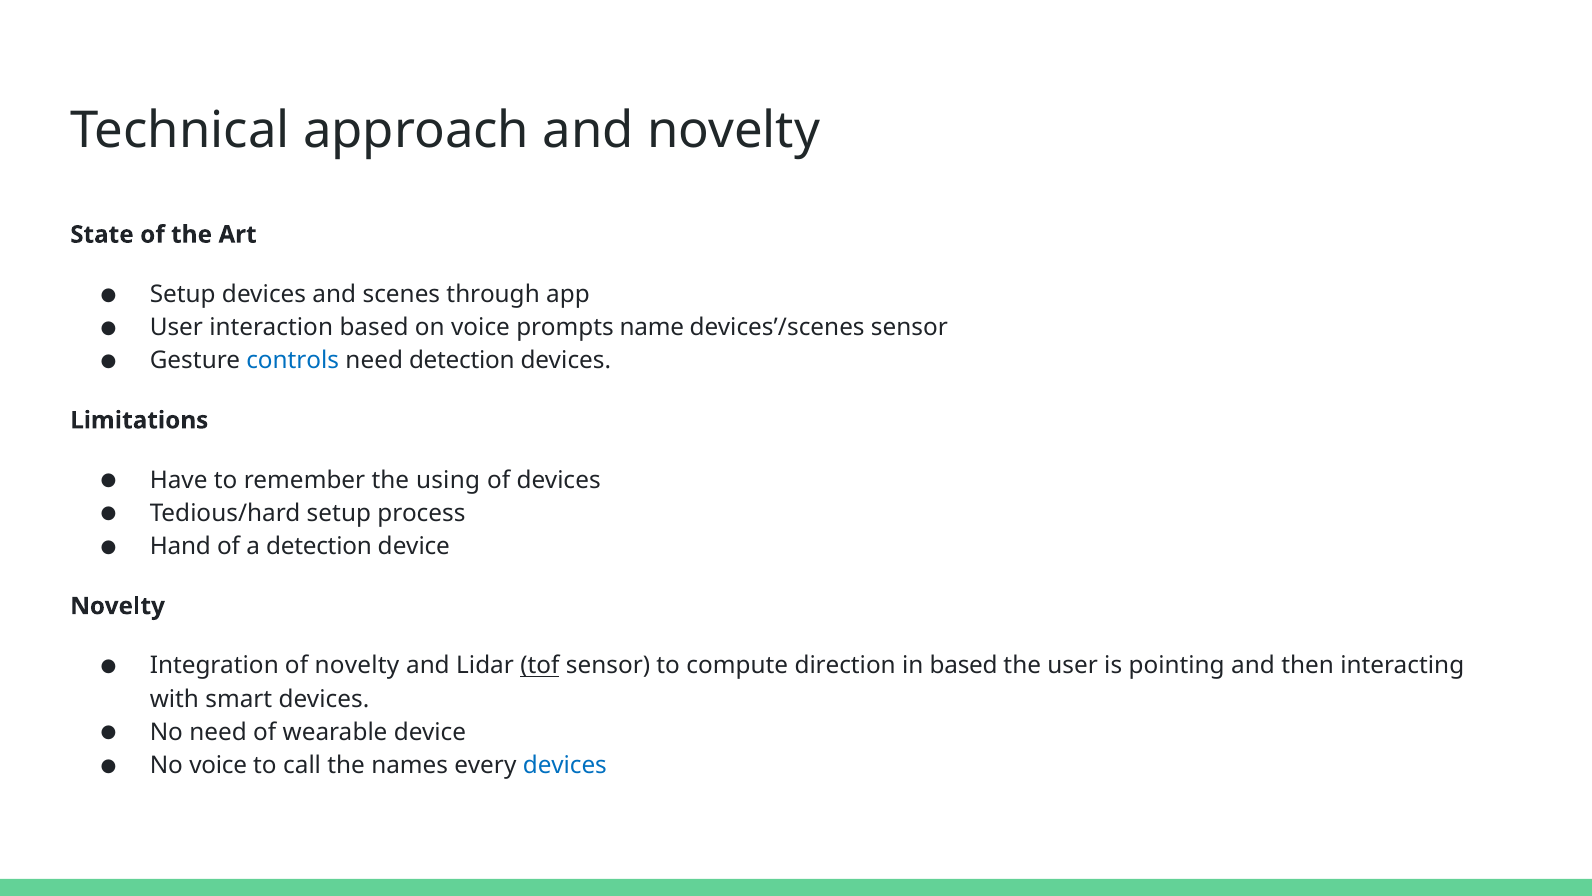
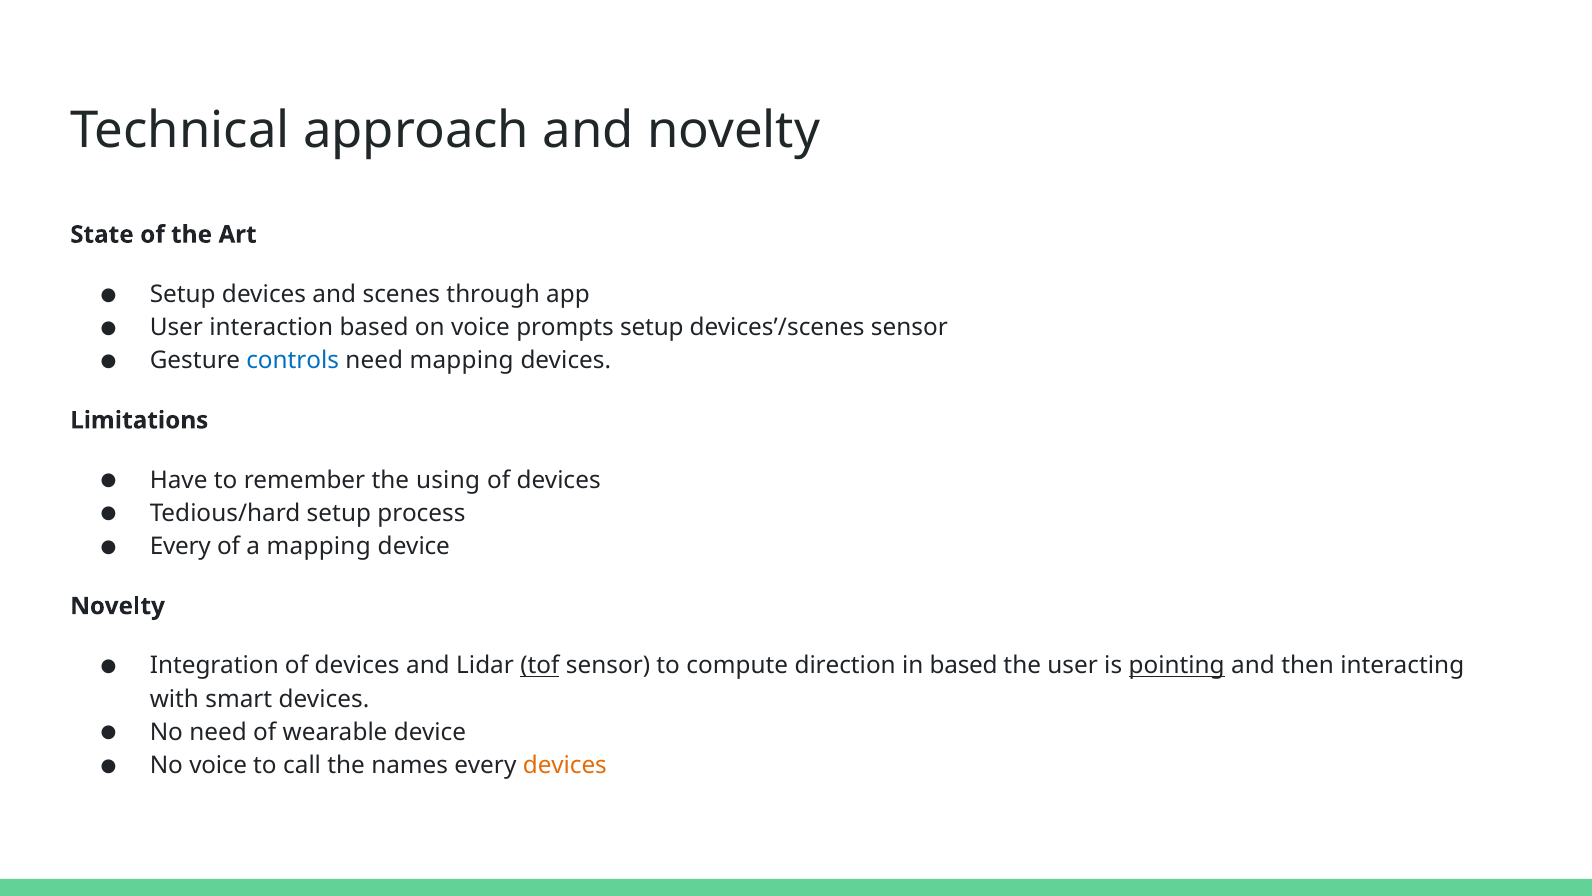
name at (652, 327): name -> setup
need detection: detection -> mapping
Hand at (180, 546): Hand -> Every
a detection: detection -> mapping
novelty at (357, 666): novelty -> devices
pointing underline: none -> present
devices at (565, 765) colour: blue -> orange
